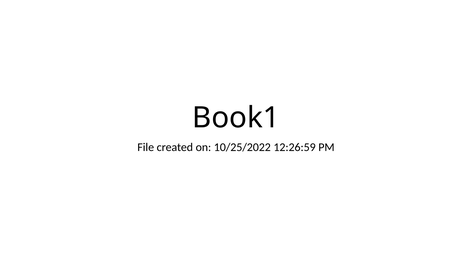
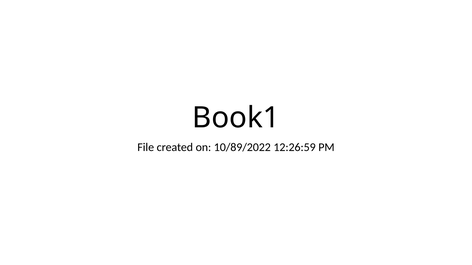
10/25/2022: 10/25/2022 -> 10/89/2022
